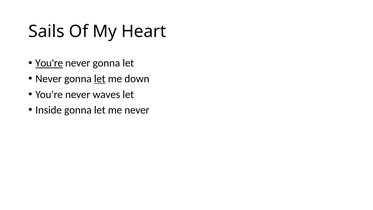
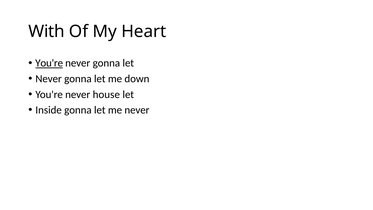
Sails: Sails -> With
let at (100, 79) underline: present -> none
waves: waves -> house
